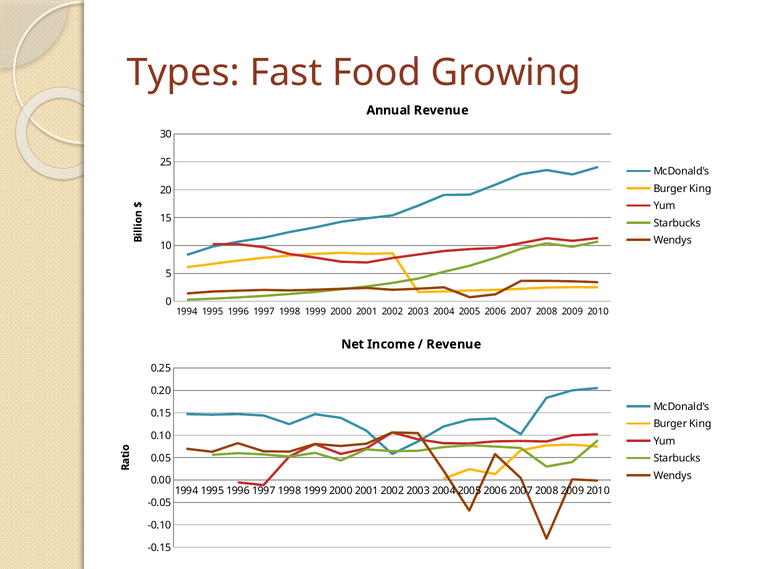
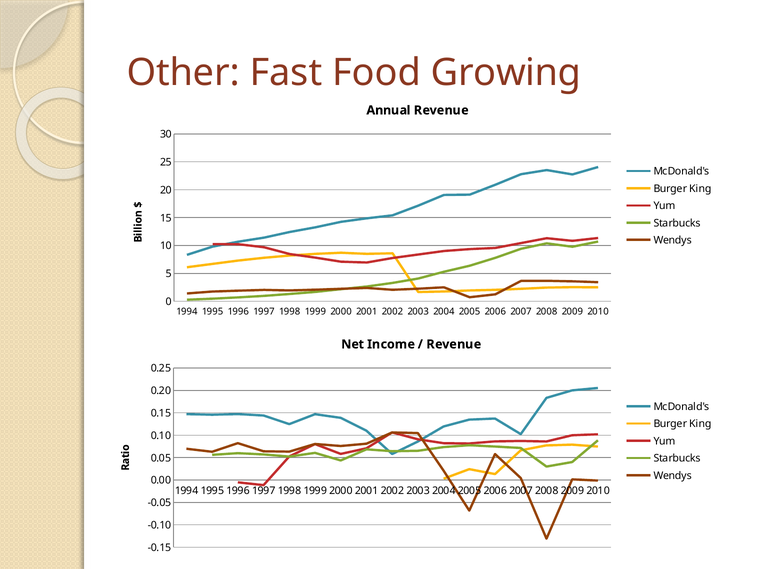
Types: Types -> Other
